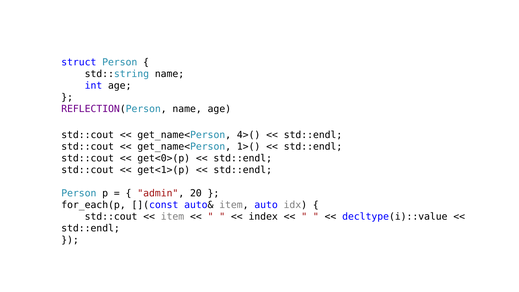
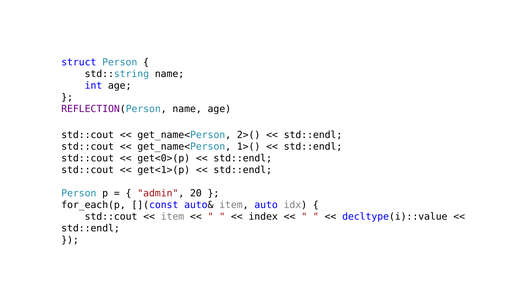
4>(: 4>( -> 2>(
